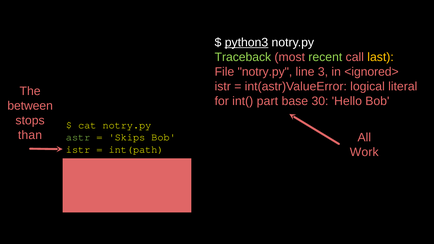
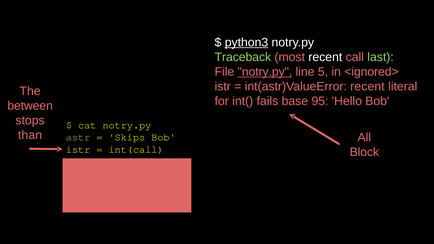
recent at (325, 57) colour: light green -> white
last colour: yellow -> light green
notry.py at (265, 72) underline: none -> present
3: 3 -> 5
int(astr)ValueError logical: logical -> recent
part: part -> fails
30: 30 -> 95
int(path: int(path -> int(call
Work: Work -> Block
